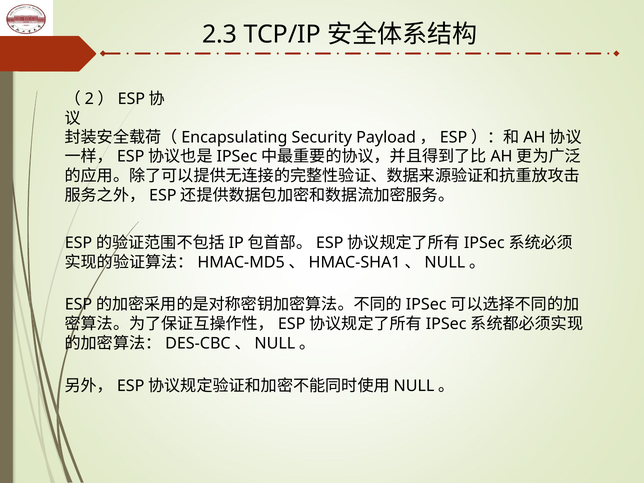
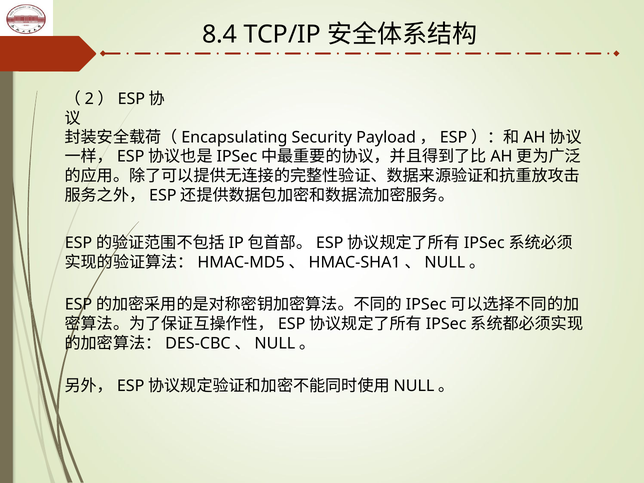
2.3: 2.3 -> 8.4
